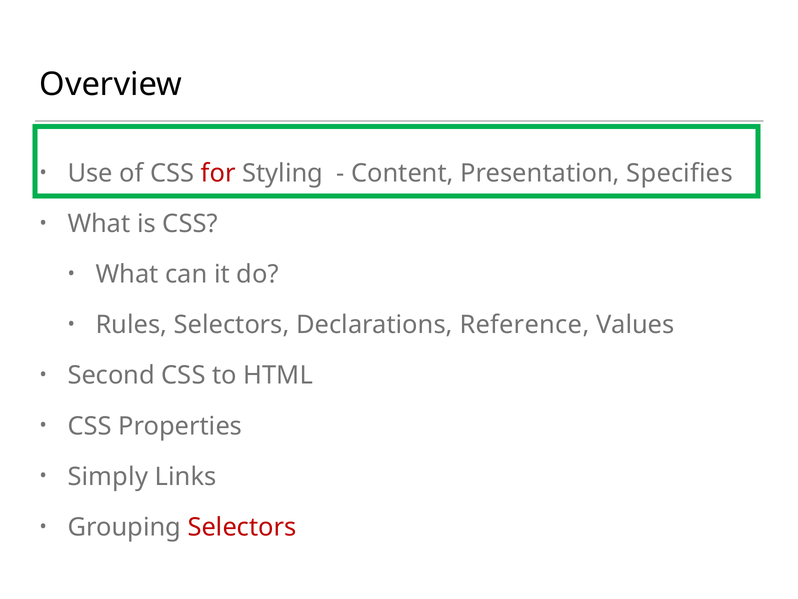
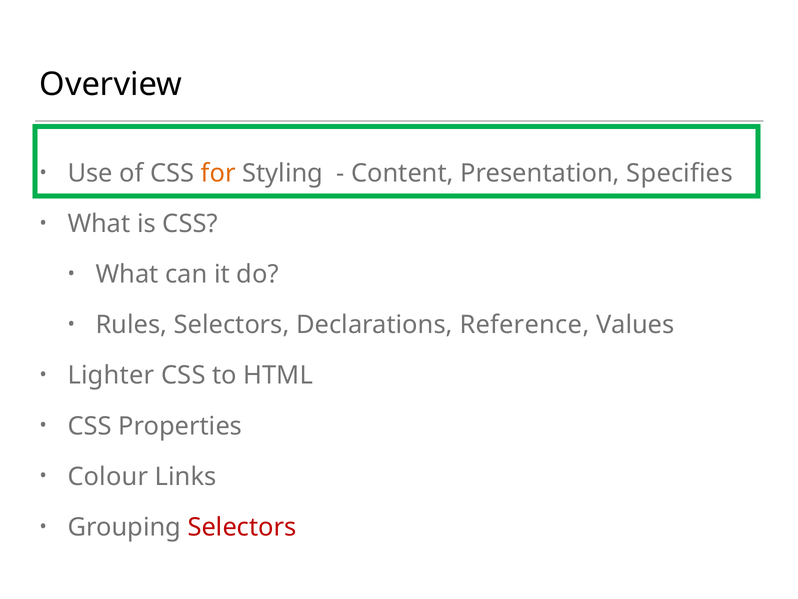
for colour: red -> orange
Second: Second -> Lighter
Simply: Simply -> Colour
